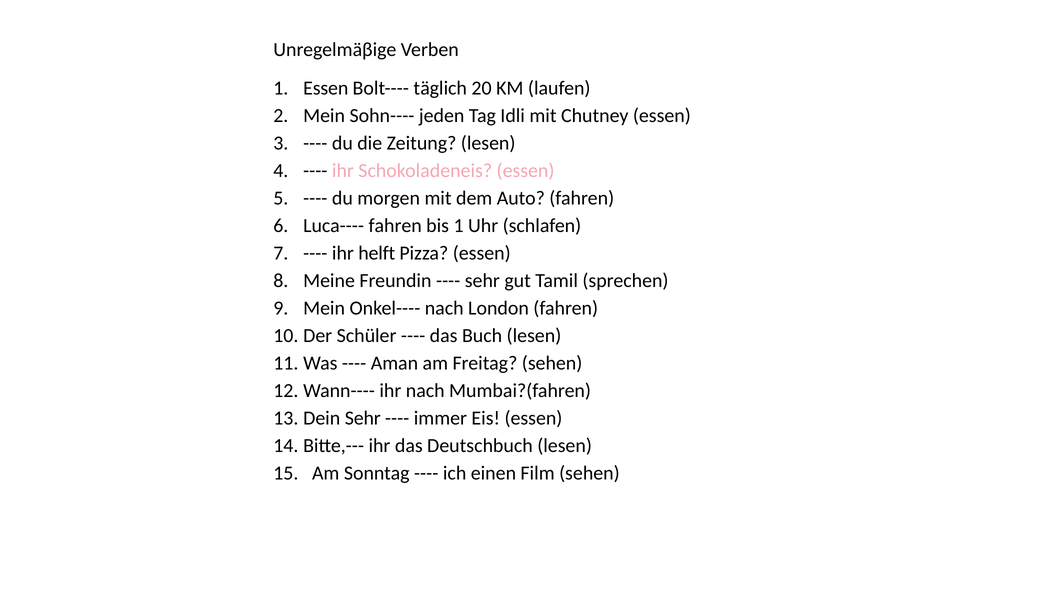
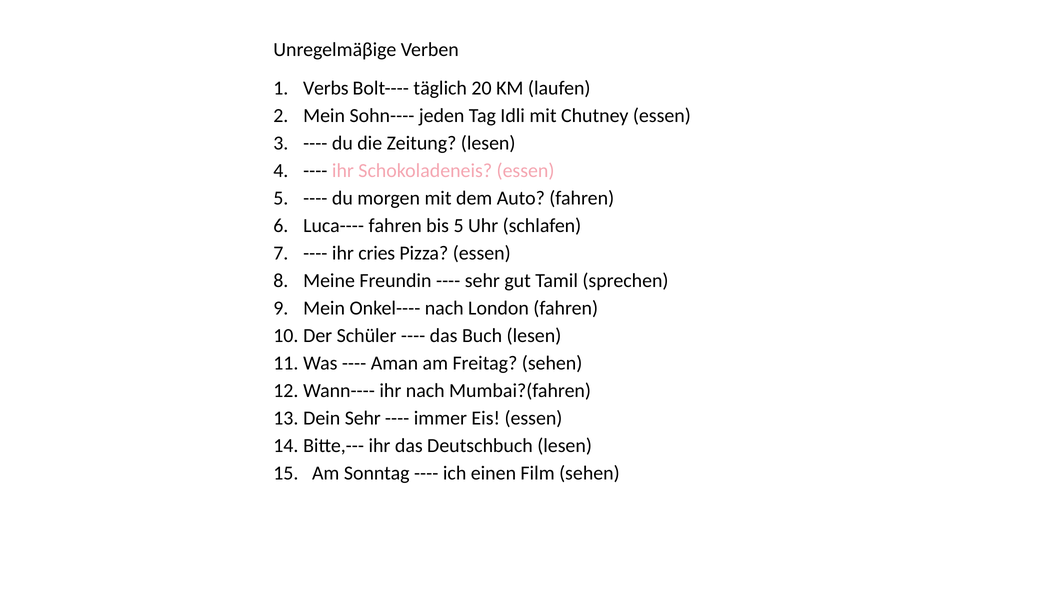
Essen at (326, 88): Essen -> Verbs
bis 1: 1 -> 5
helft: helft -> cries
